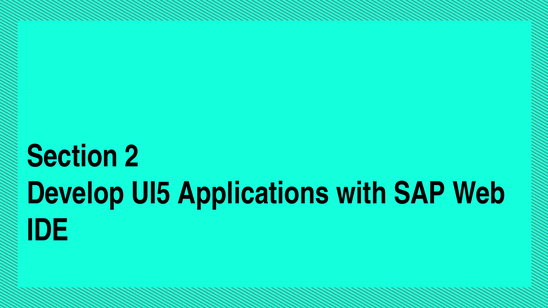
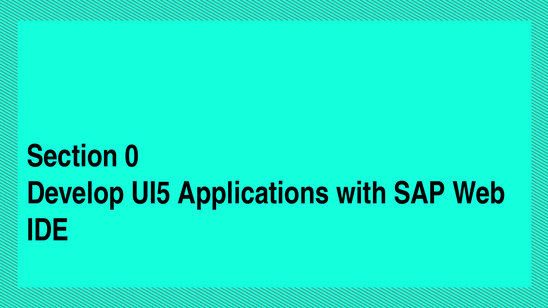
2: 2 -> 0
